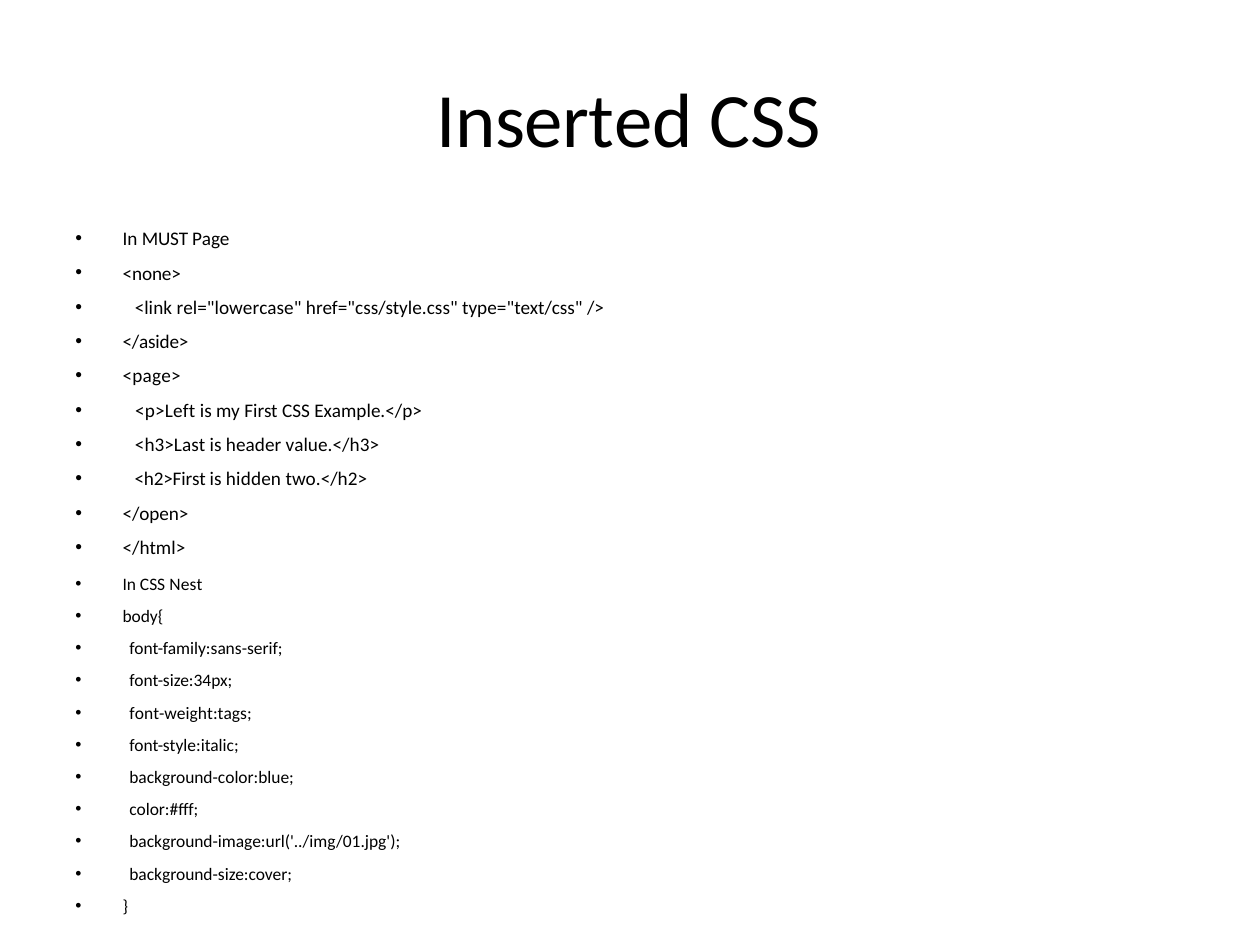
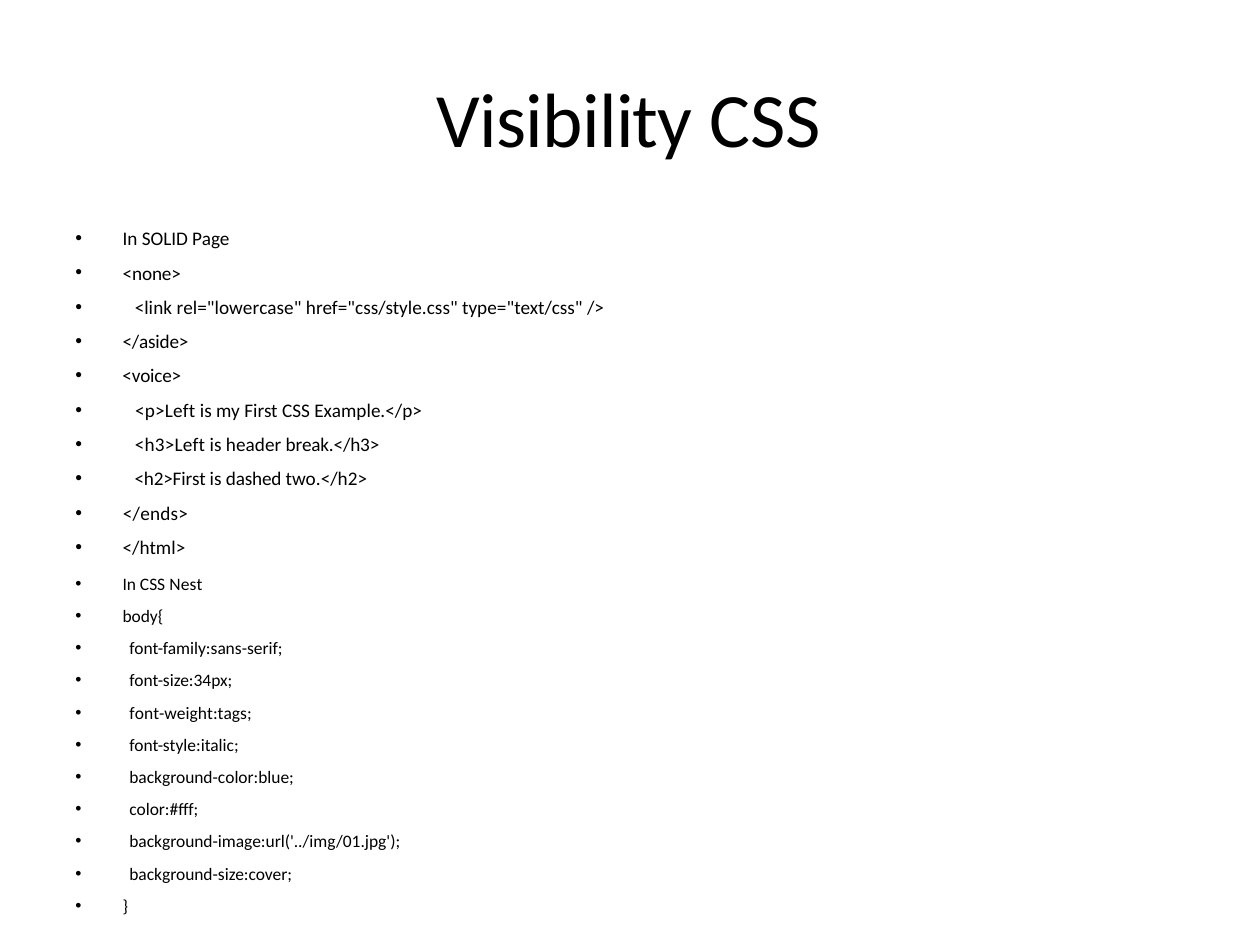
Inserted: Inserted -> Visibility
MUST: MUST -> SOLID
<page>: <page> -> <voice>
<h3>Last: <h3>Last -> <h3>Left
value.</h3>: value.</h3> -> break.</h3>
hidden: hidden -> dashed
</open>: </open> -> </ends>
